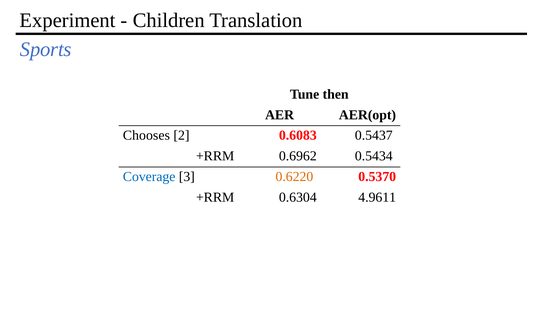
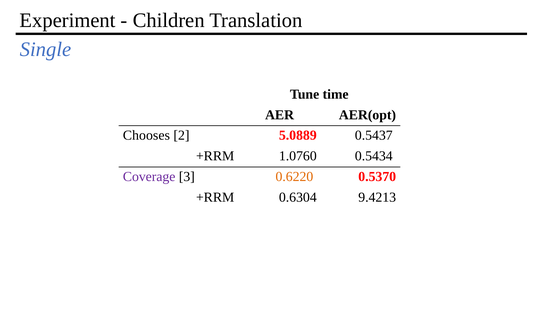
Sports: Sports -> Single
then: then -> time
0.6083: 0.6083 -> 5.0889
0.6962: 0.6962 -> 1.0760
Coverage colour: blue -> purple
4.9611: 4.9611 -> 9.4213
